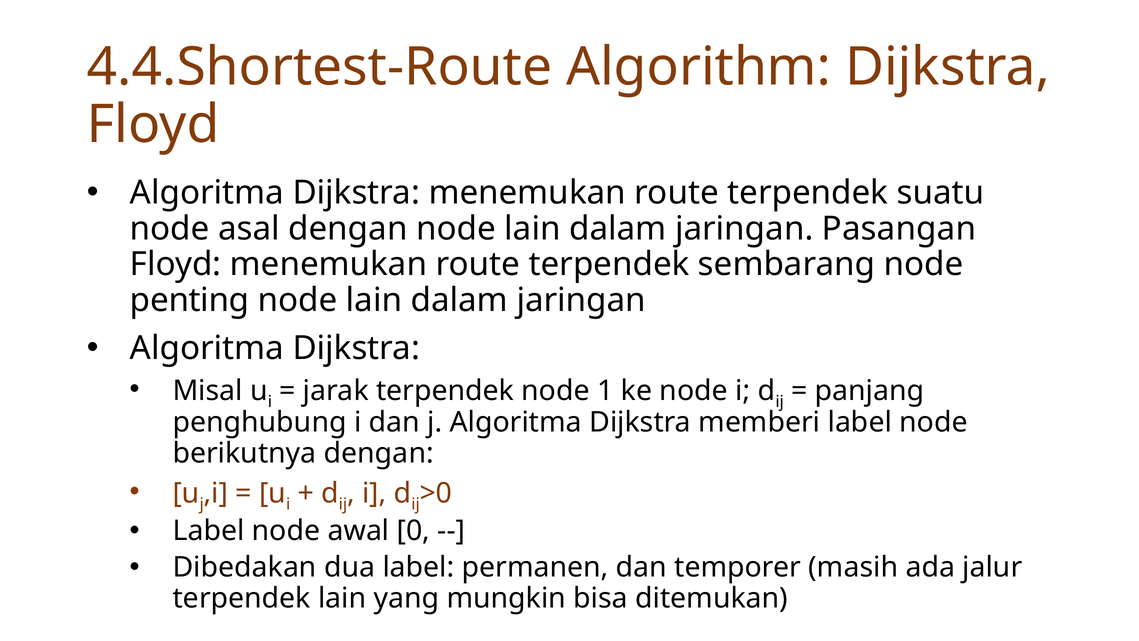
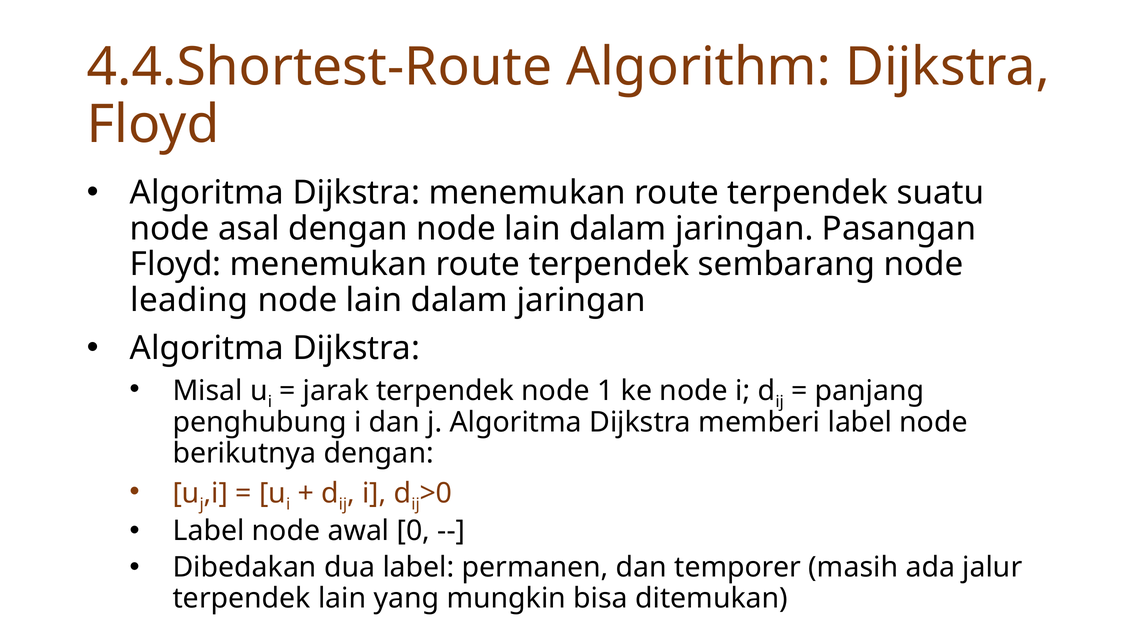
penting: penting -> leading
